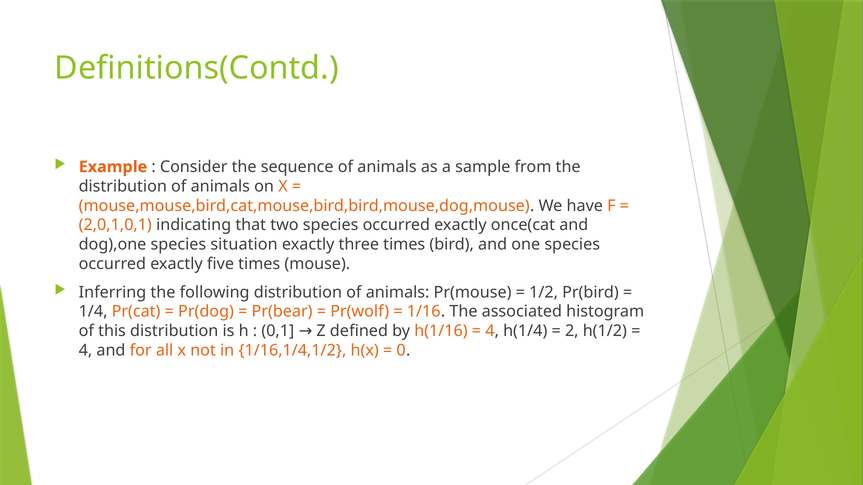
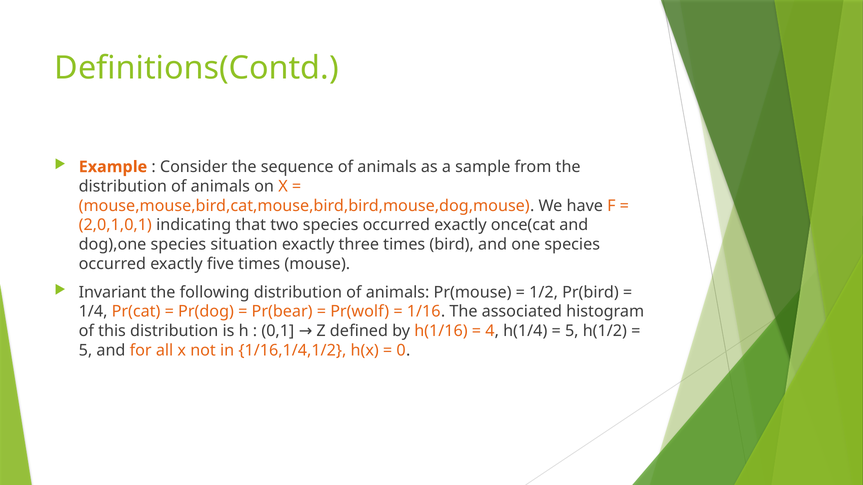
Inferring: Inferring -> Invariant
2 at (572, 331): 2 -> 5
4 at (85, 351): 4 -> 5
